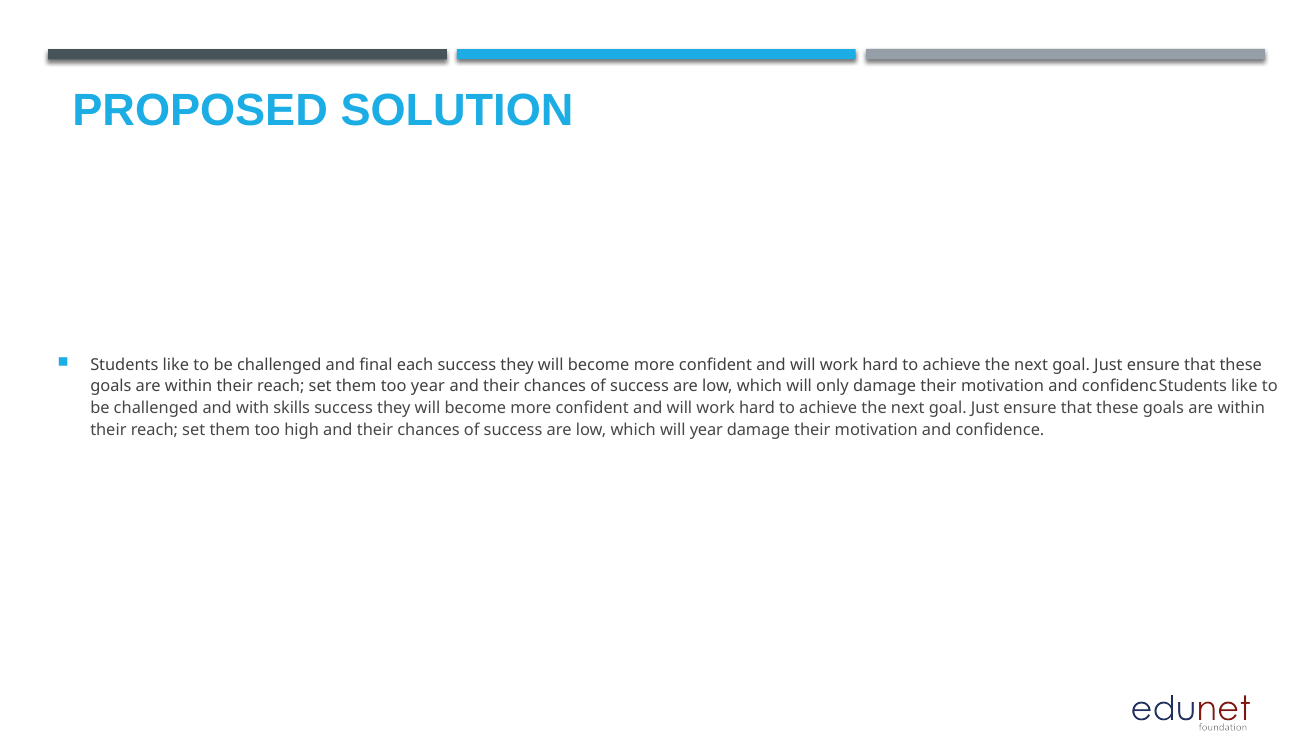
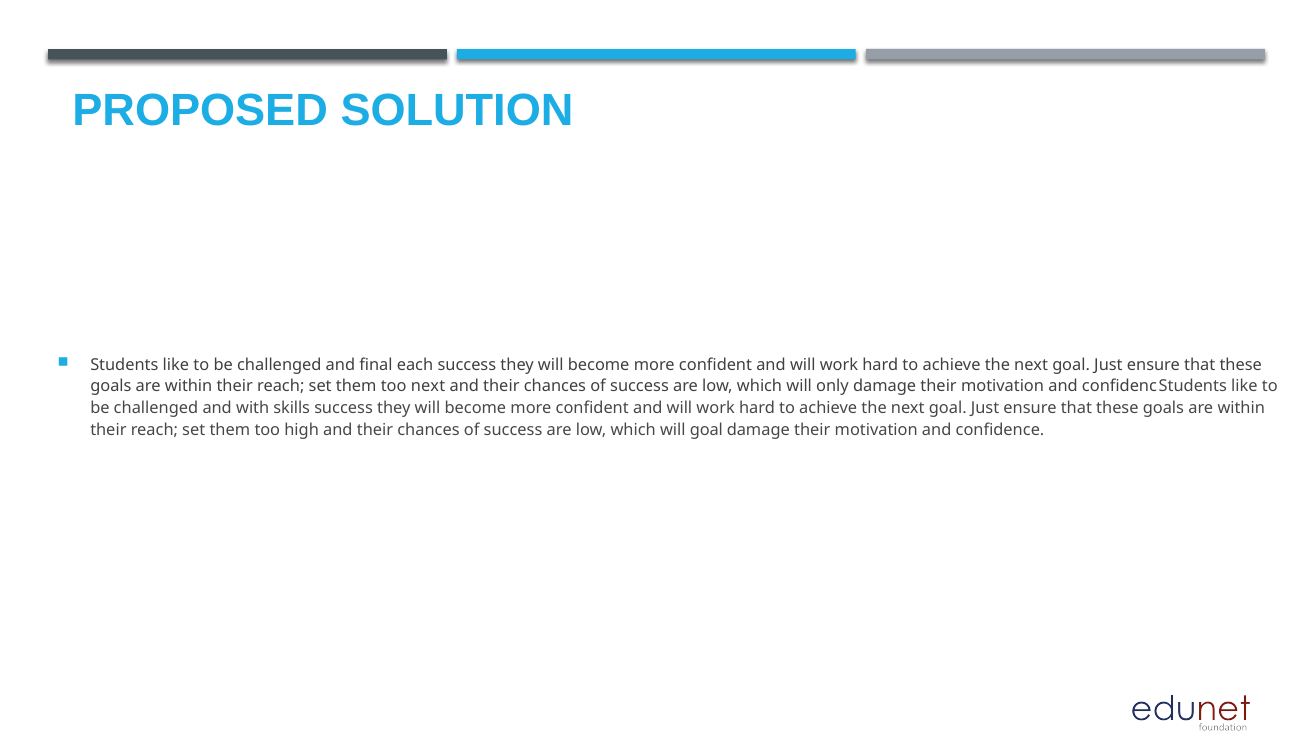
too year: year -> next
will year: year -> goal
